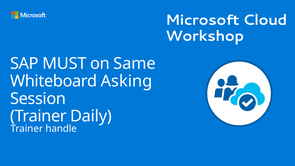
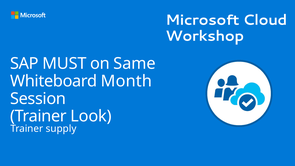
Asking: Asking -> Month
Daily: Daily -> Look
handle: handle -> supply
